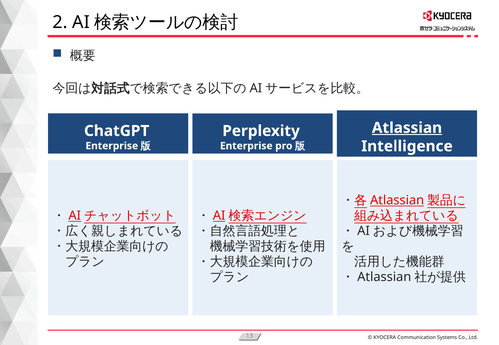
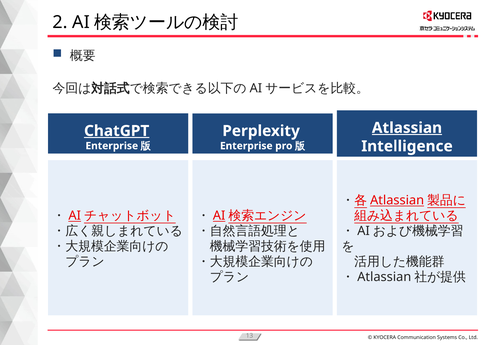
ChatGPT underline: none -> present
